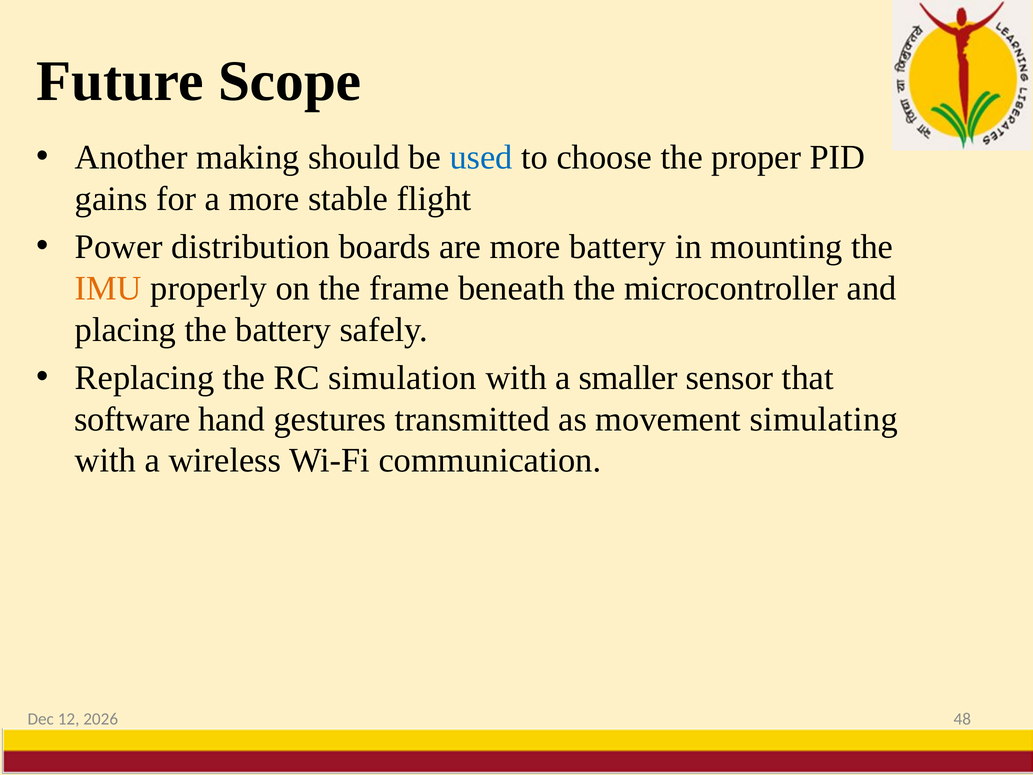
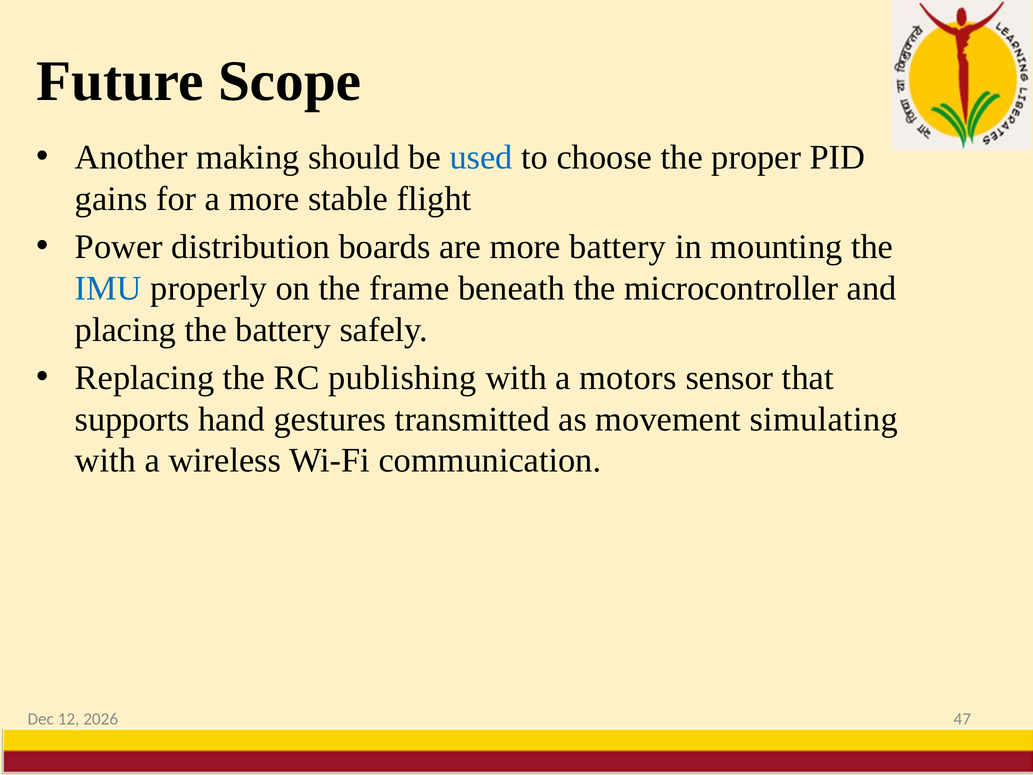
IMU colour: orange -> blue
simulation: simulation -> publishing
smaller: smaller -> motors
software: software -> supports
48: 48 -> 47
